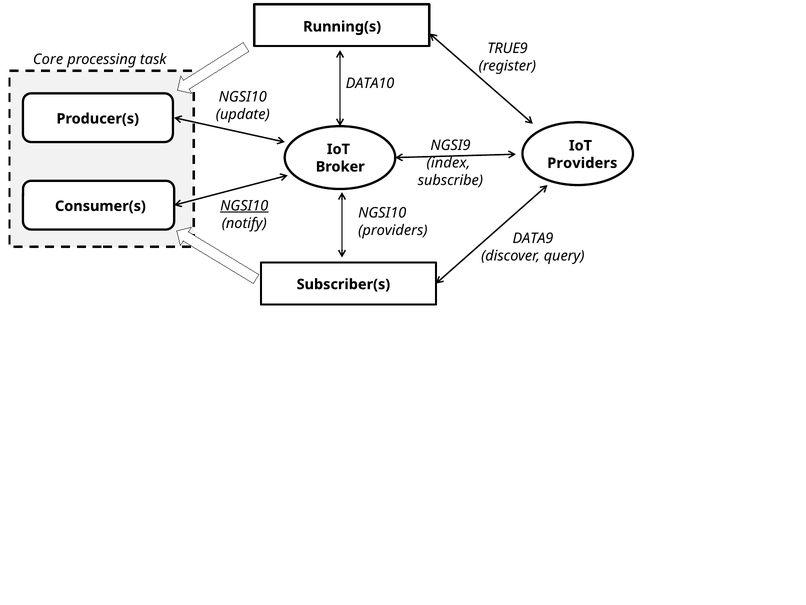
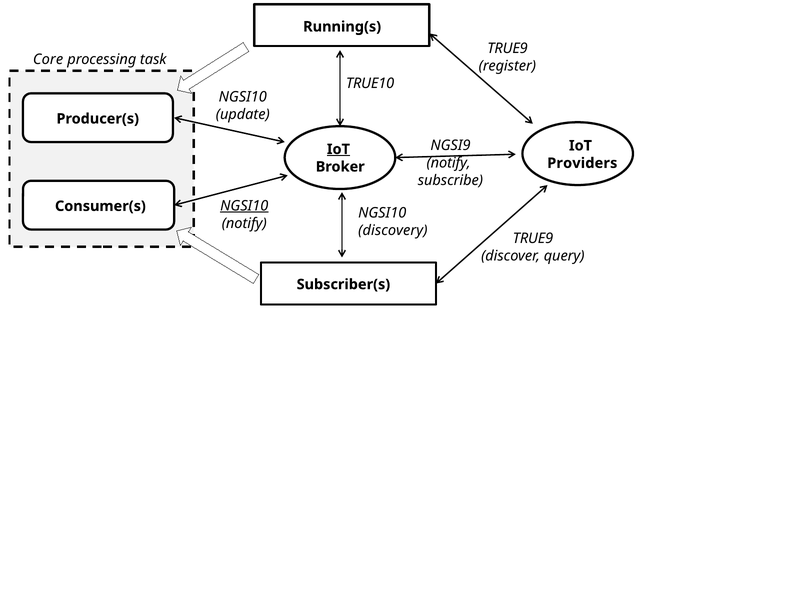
DATA10: DATA10 -> TRUE10
IoT at (338, 149) underline: none -> present
index at (448, 163): index -> notify
providers at (393, 230): providers -> discovery
DATA9 at (533, 238): DATA9 -> TRUE9
